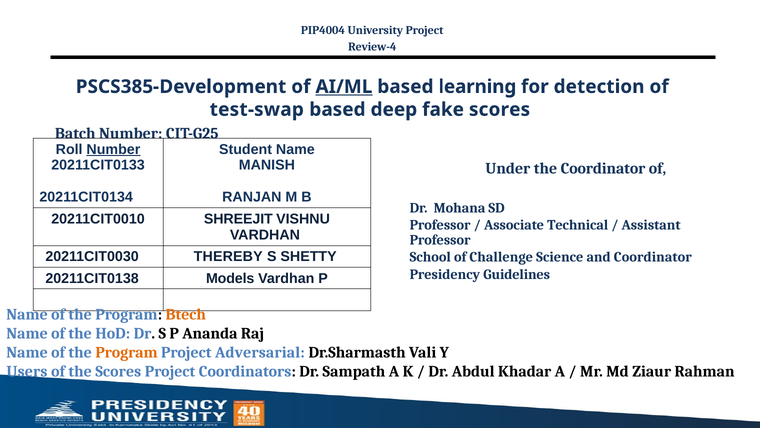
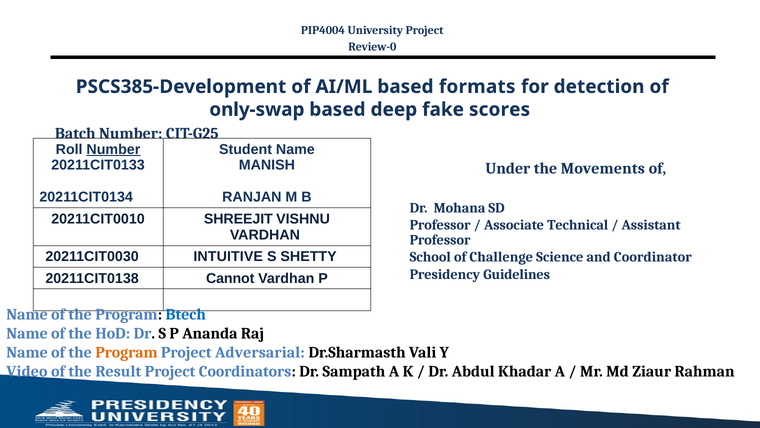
Review-4: Review-4 -> Review-0
AI/ML underline: present -> none
learning: learning -> formats
test-swap: test-swap -> only-swap
the Coordinator: Coordinator -> Movements
THEREBY: THEREBY -> INTUITIVE
Models: Models -> Cannot
Btech colour: orange -> blue
Users: Users -> Video
the Scores: Scores -> Result
